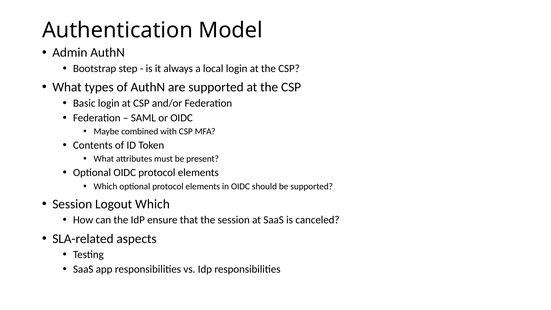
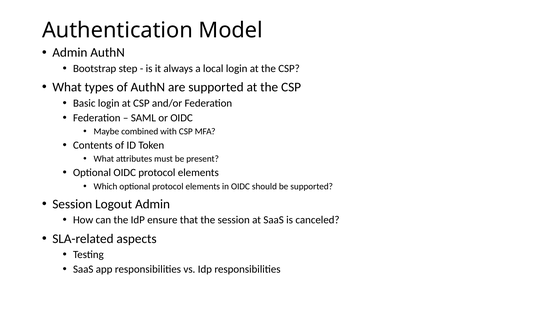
Logout Which: Which -> Admin
